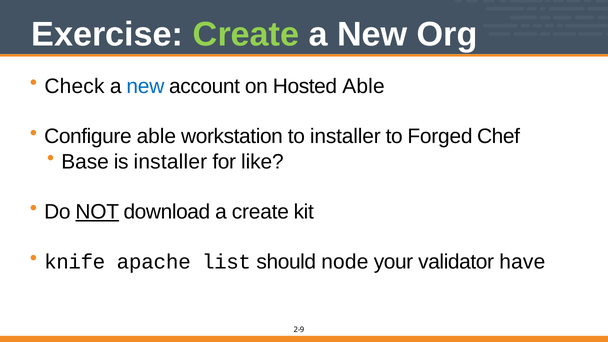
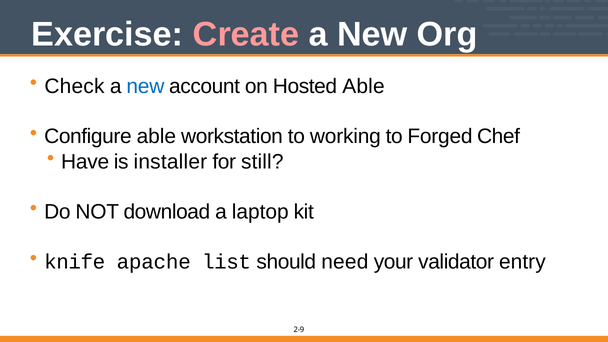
Create at (246, 34) colour: light green -> pink
to installer: installer -> working
Base: Base -> Have
like: like -> still
NOT underline: present -> none
a create: create -> laptop
node: node -> need
have: have -> entry
